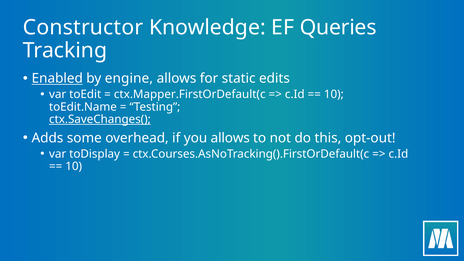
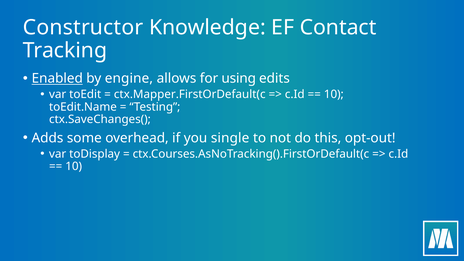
Queries: Queries -> Contact
static: static -> using
ctx.SaveChanges( underline: present -> none
you allows: allows -> single
